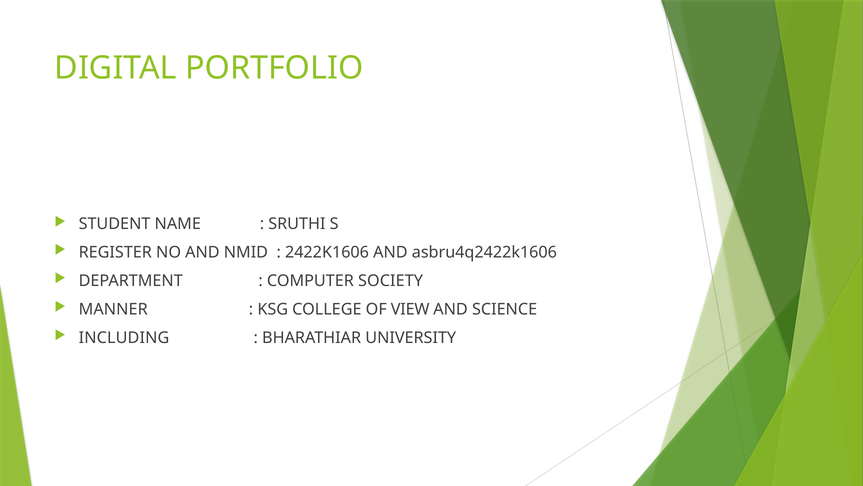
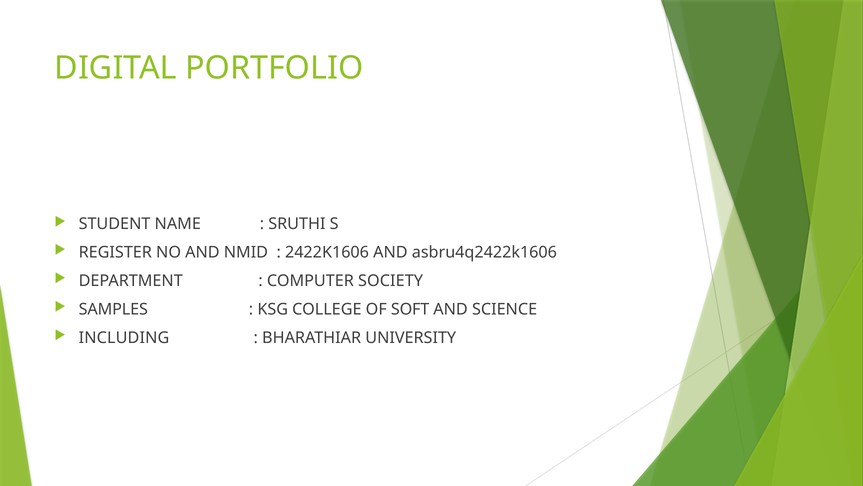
MANNER: MANNER -> SAMPLES
VIEW: VIEW -> SOFT
